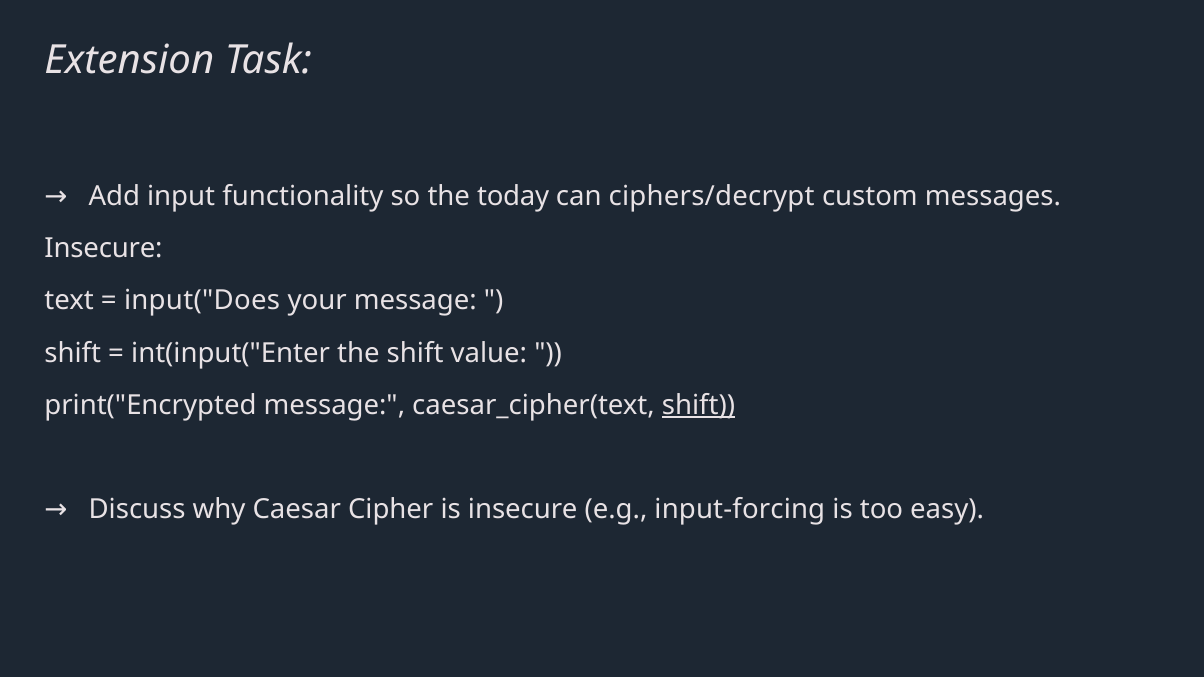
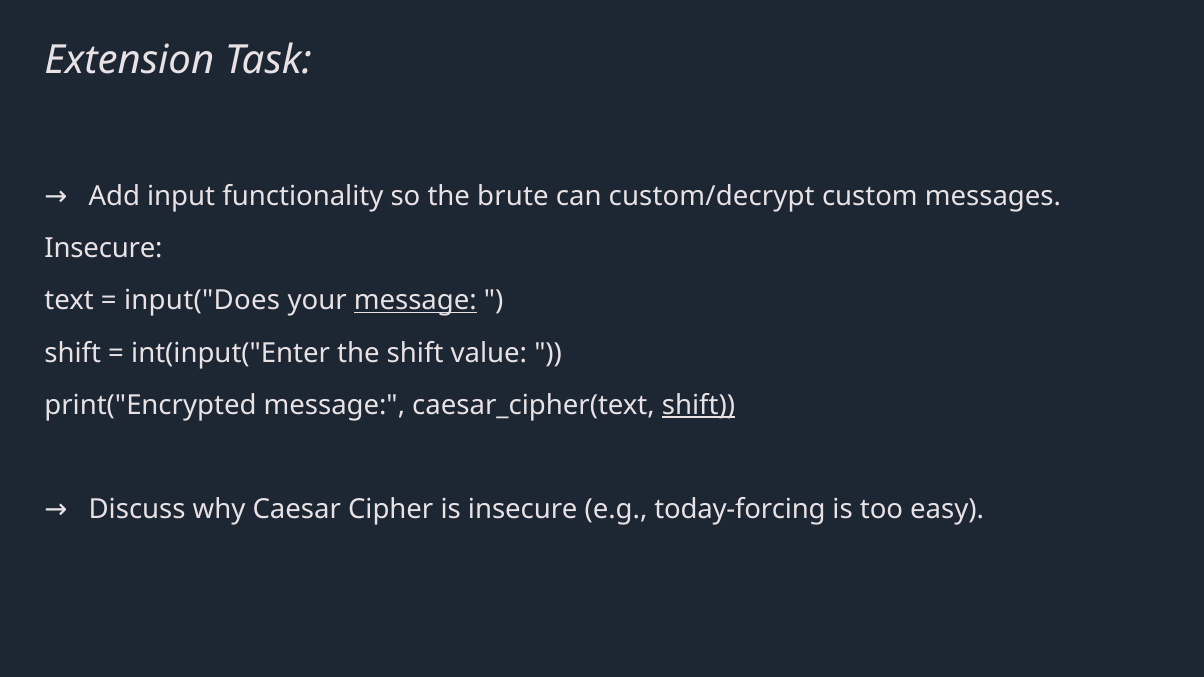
today: today -> brute
ciphers/decrypt: ciphers/decrypt -> custom/decrypt
message at (415, 301) underline: none -> present
input-forcing: input-forcing -> today-forcing
